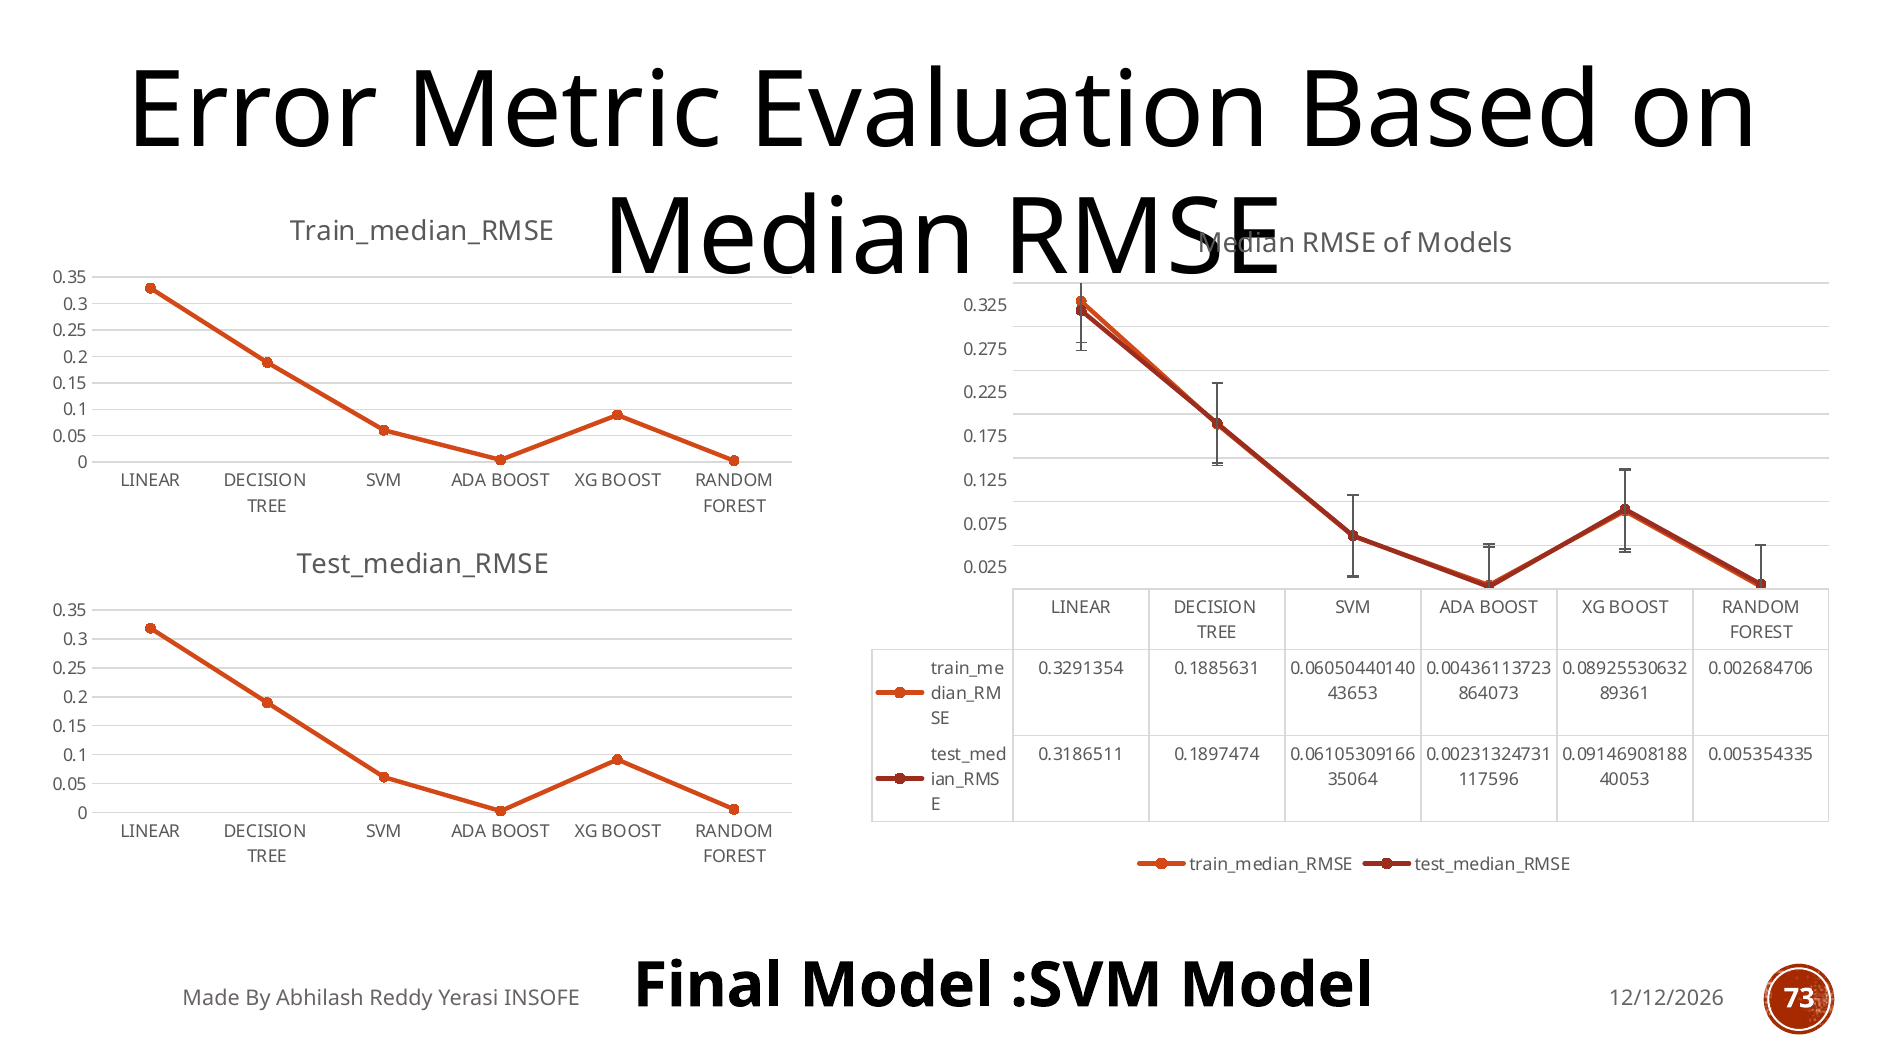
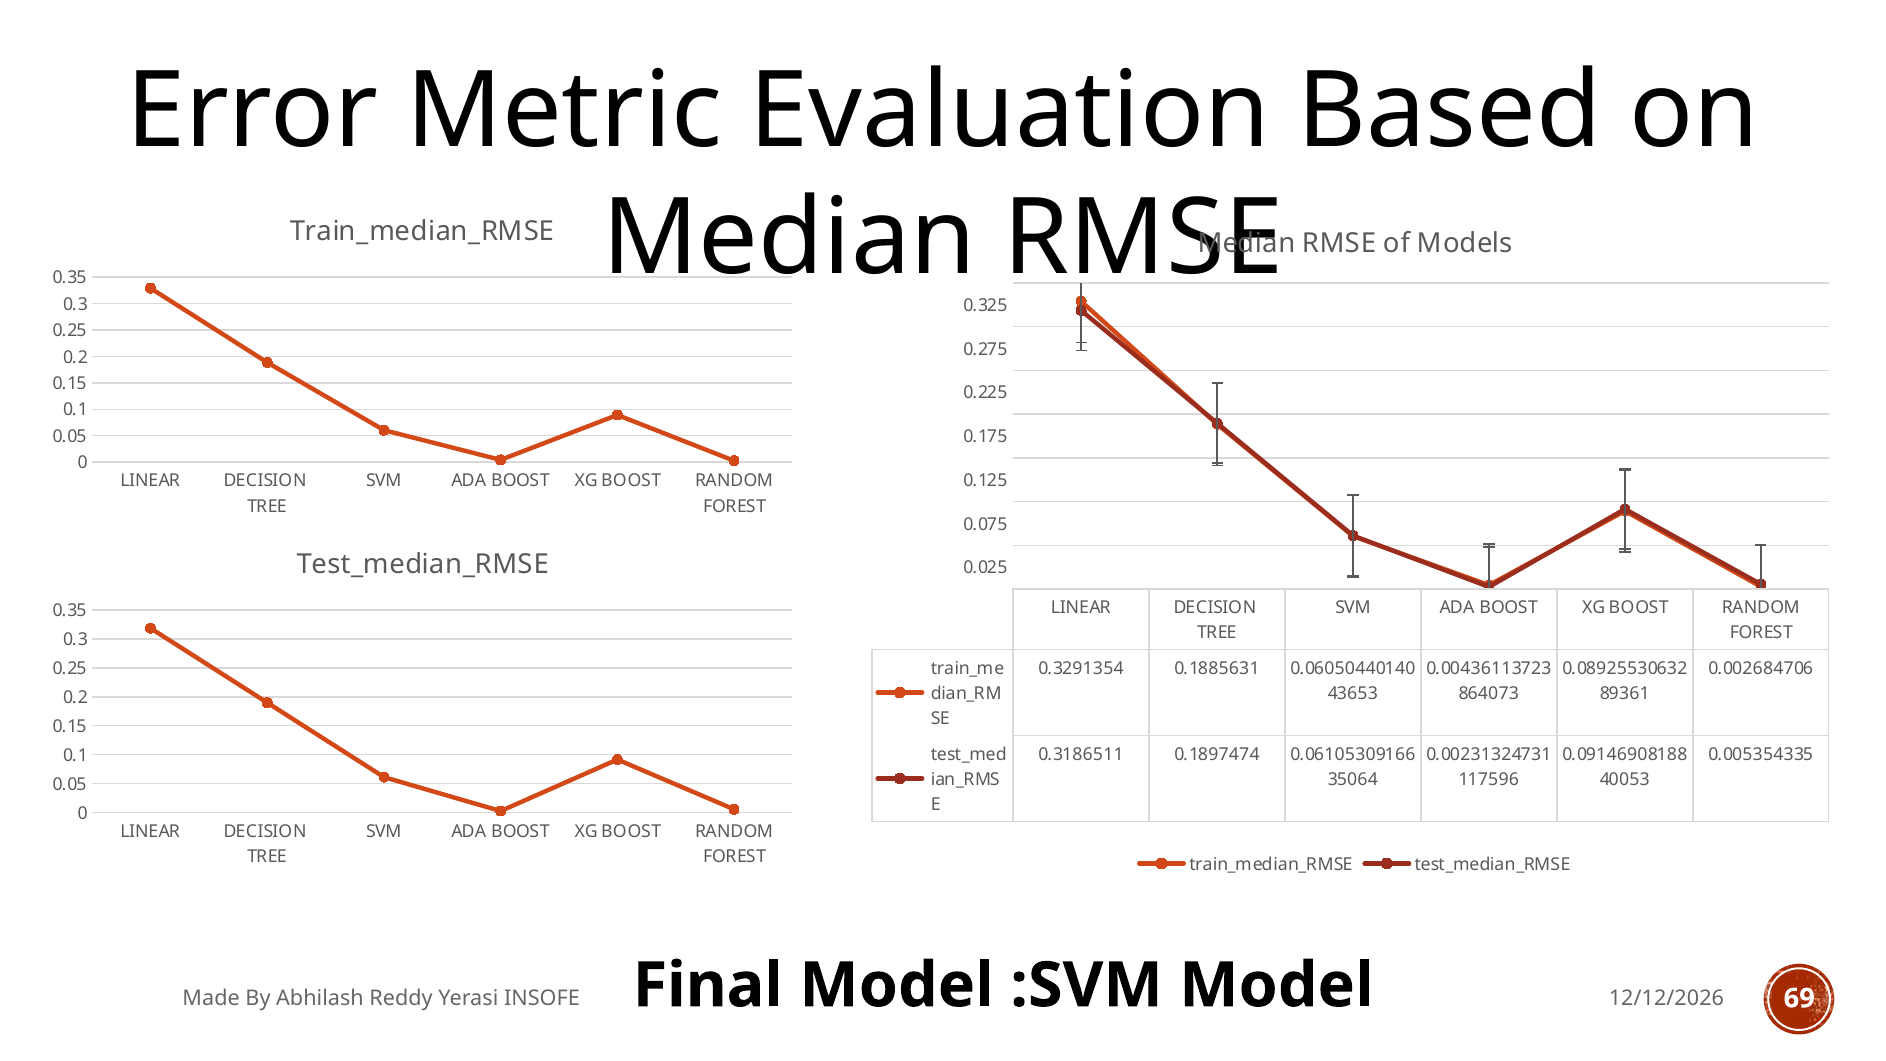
73: 73 -> 69
